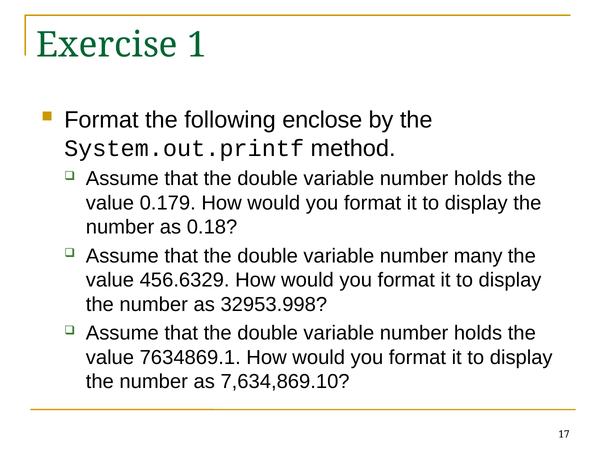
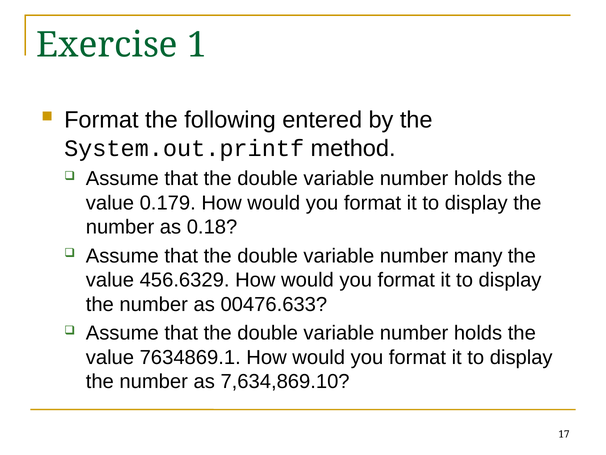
enclose: enclose -> entered
32953.998: 32953.998 -> 00476.633
